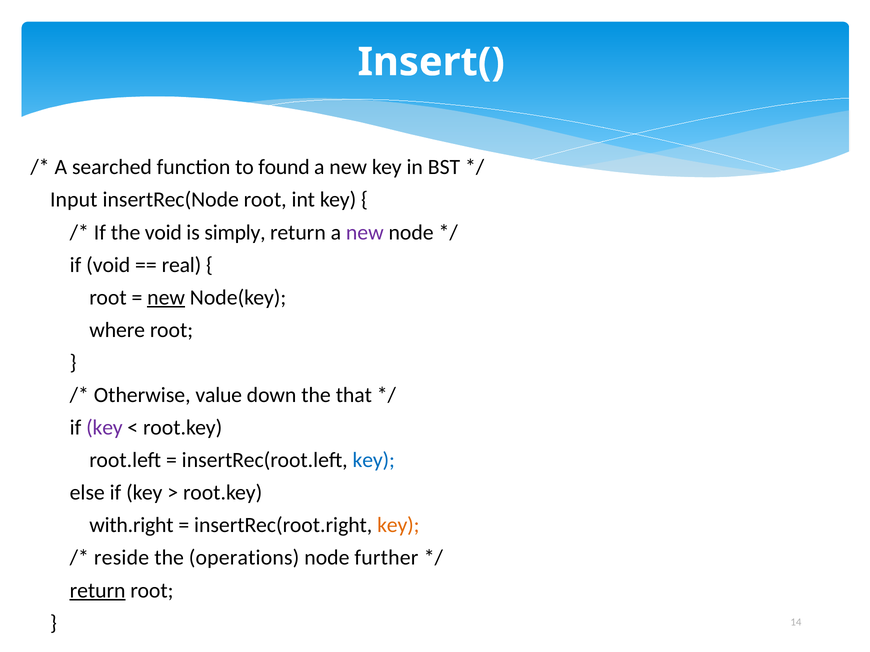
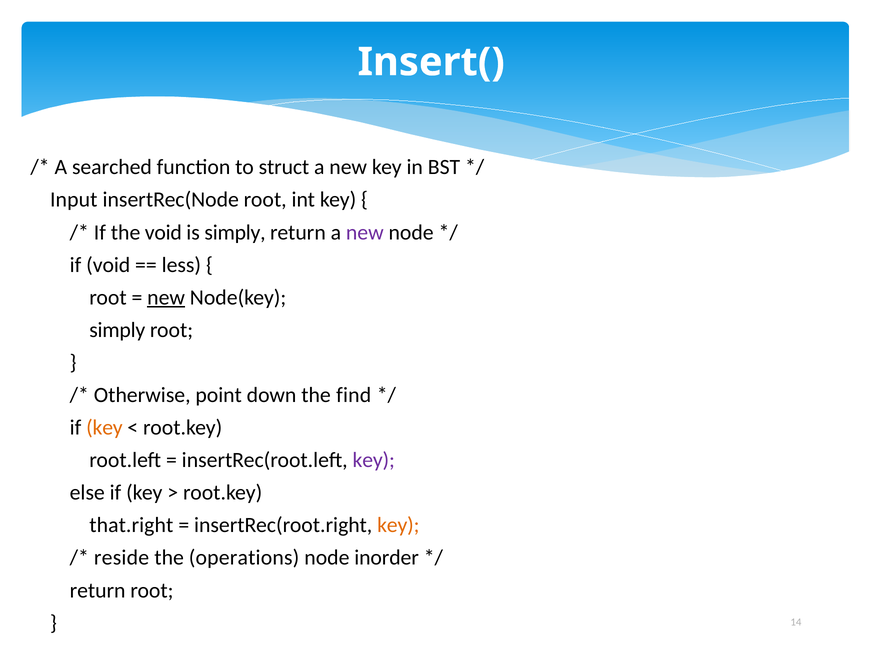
found: found -> struct
real: real -> less
where at (117, 330): where -> simply
value: value -> point
that: that -> find
key at (104, 428) colour: purple -> orange
key at (374, 461) colour: blue -> purple
with.right: with.right -> that.right
further: further -> inorder
return at (98, 591) underline: present -> none
